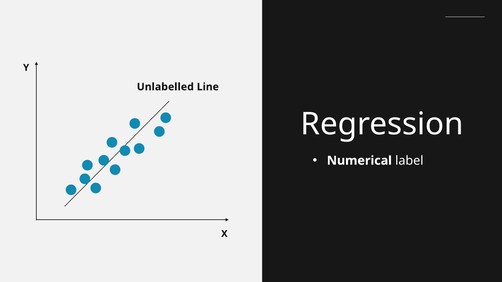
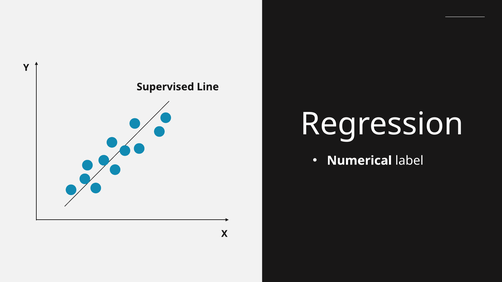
Unlabelled: Unlabelled -> Supervised
